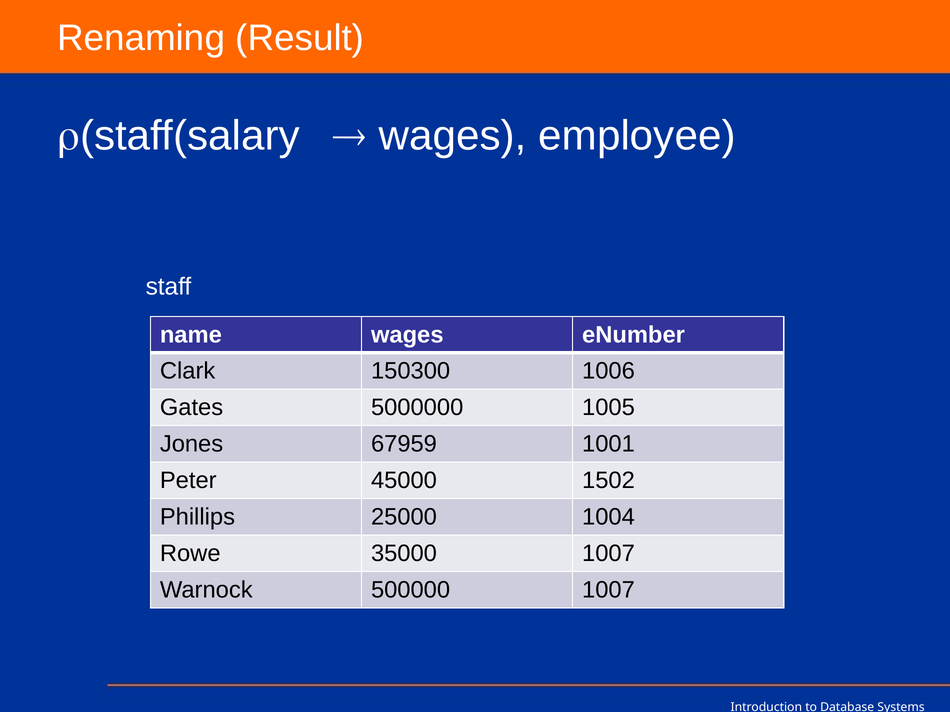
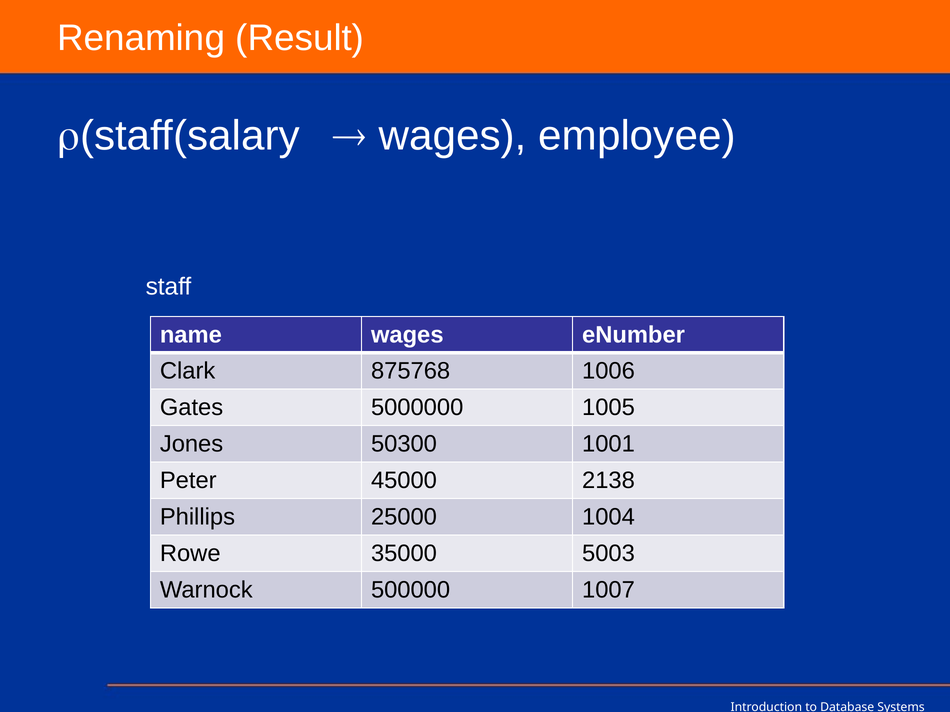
150300: 150300 -> 875768
67959: 67959 -> 50300
1502: 1502 -> 2138
35000 1007: 1007 -> 5003
